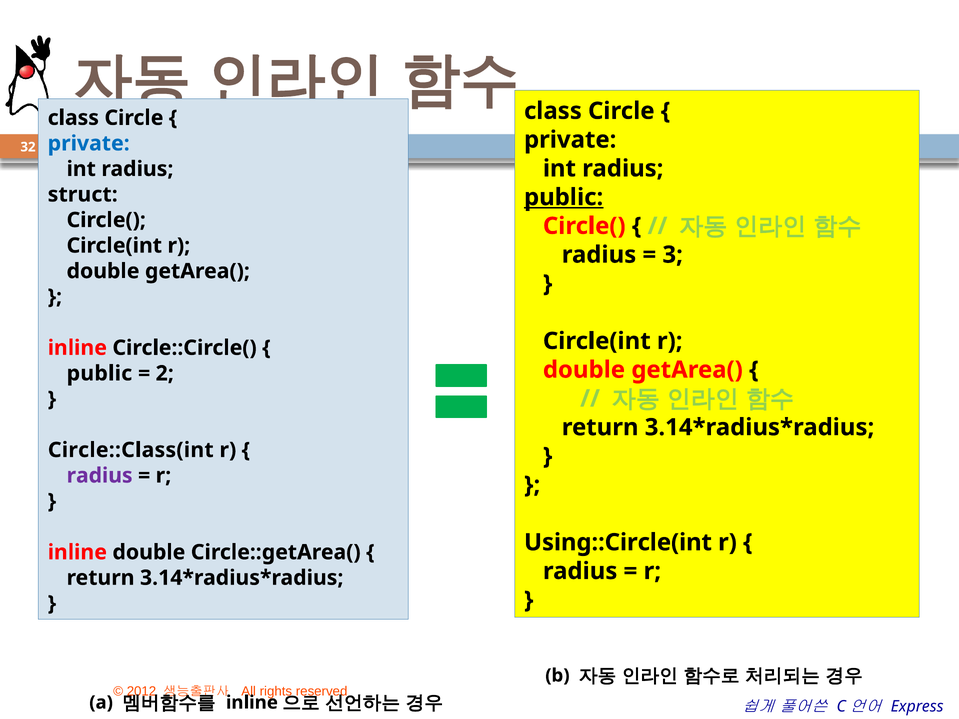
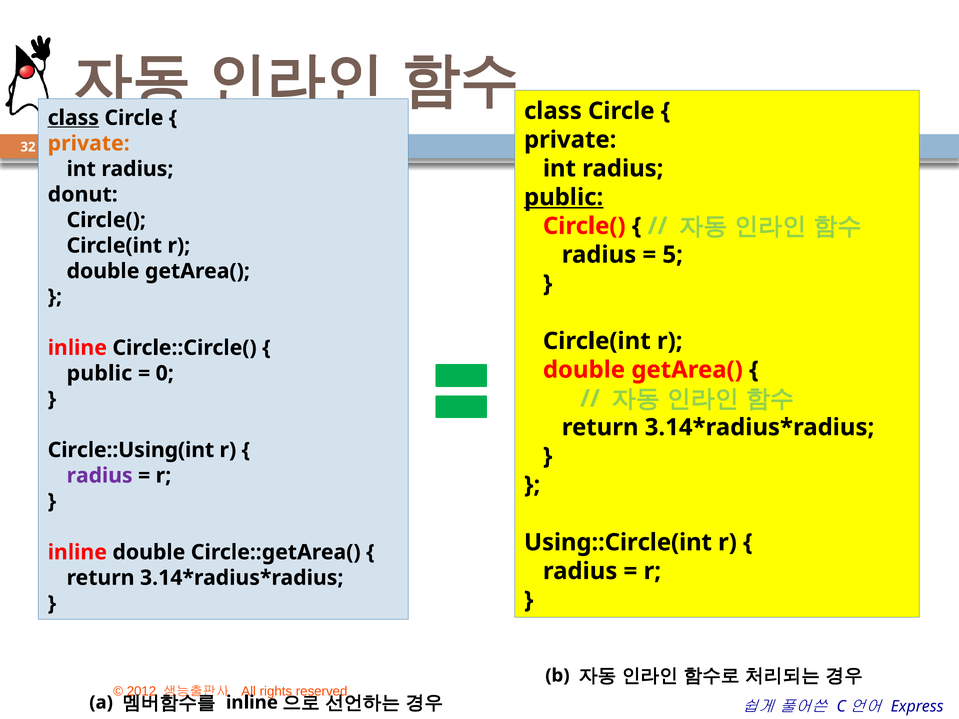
class at (73, 118) underline: none -> present
private at (89, 143) colour: blue -> orange
struct: struct -> donut
3: 3 -> 5
2: 2 -> 0
Circle::Class(int: Circle::Class(int -> Circle::Using(int
